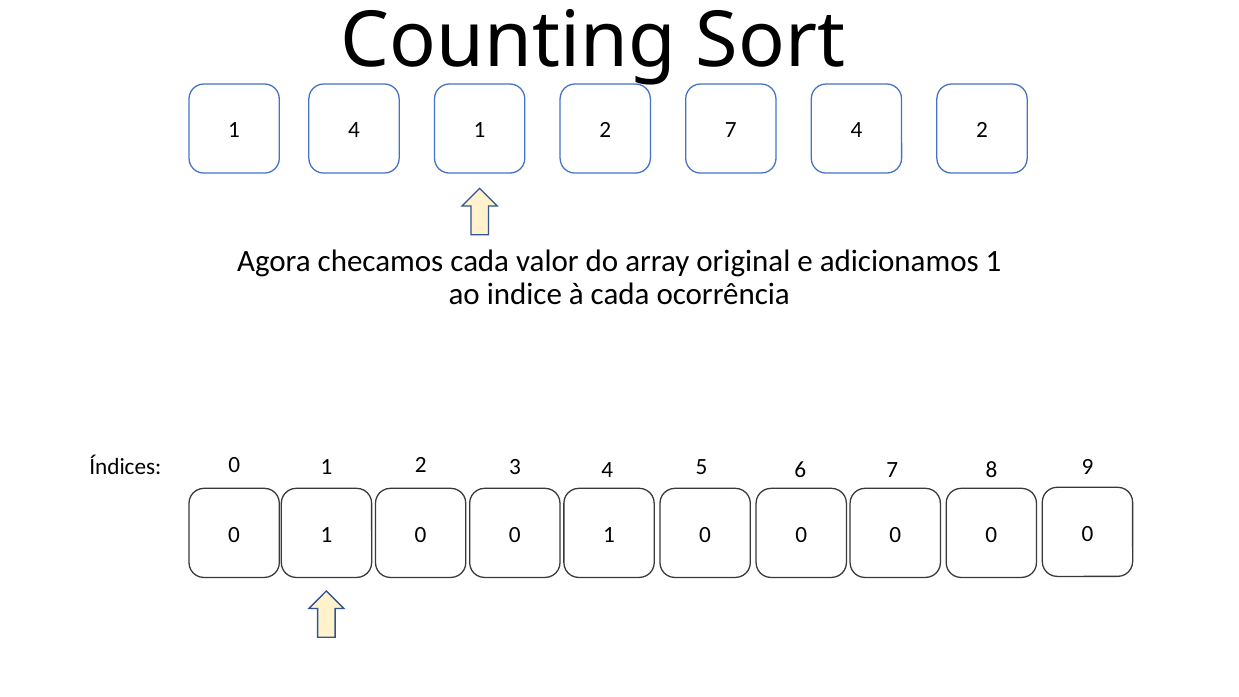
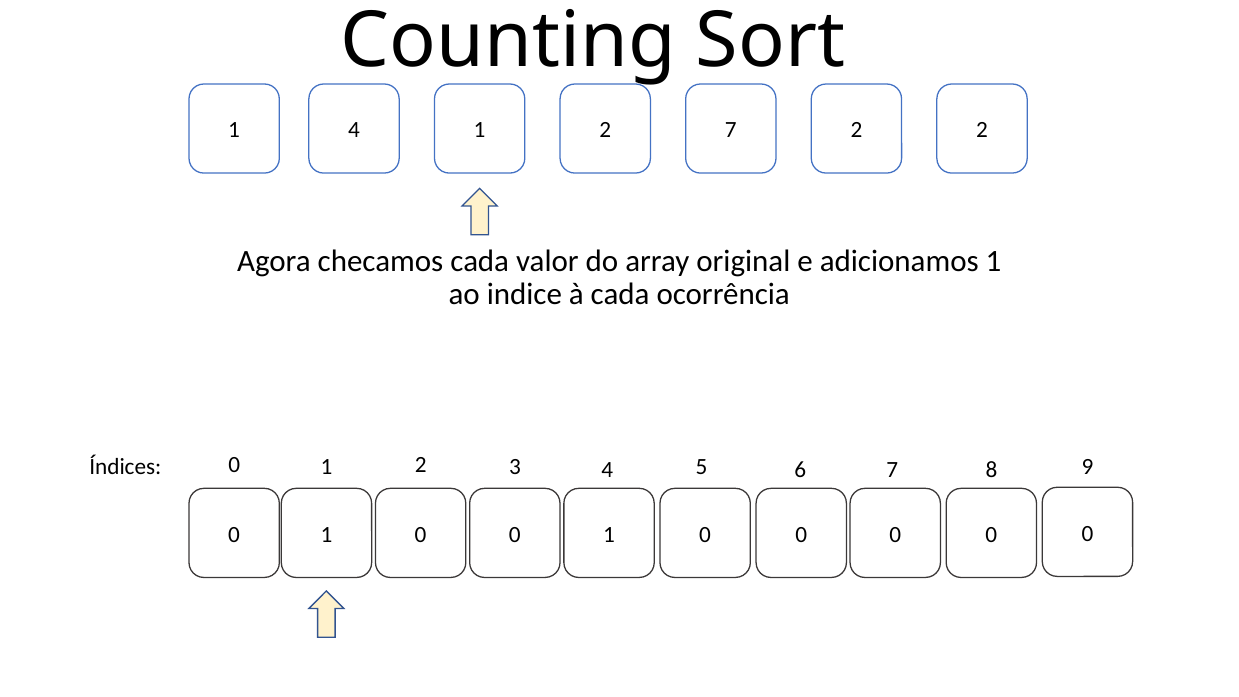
7 4: 4 -> 2
